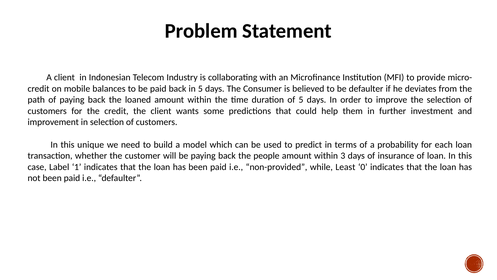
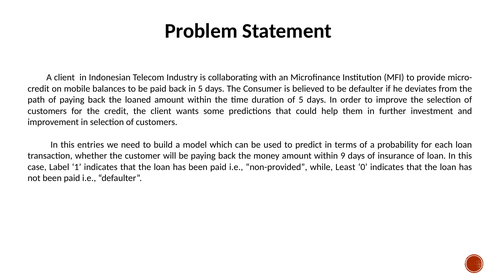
unique: unique -> entries
people: people -> money
3: 3 -> 9
